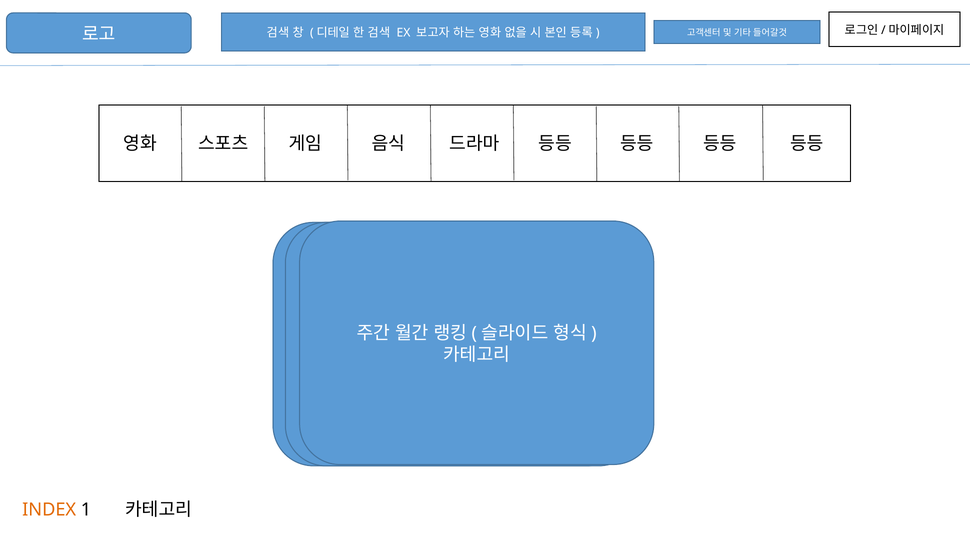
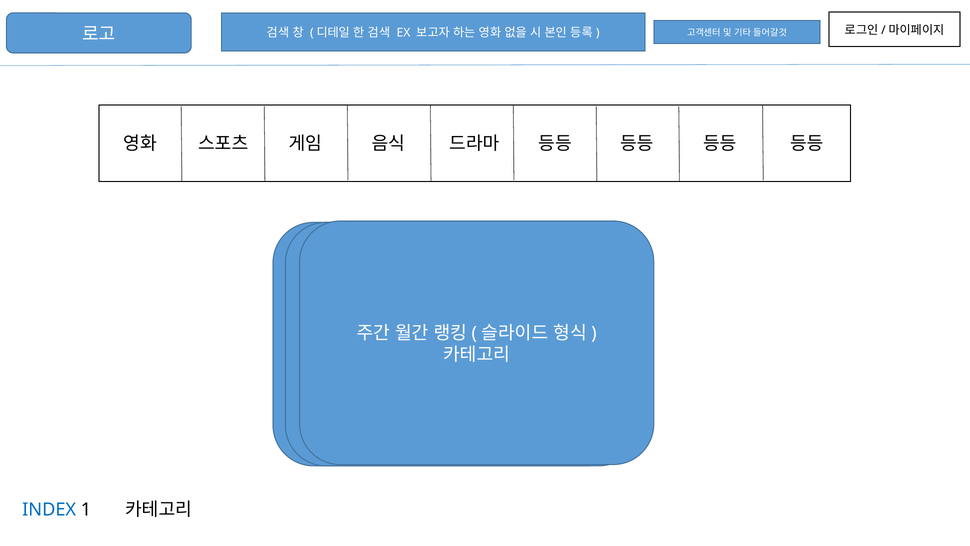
INDEX colour: orange -> blue
